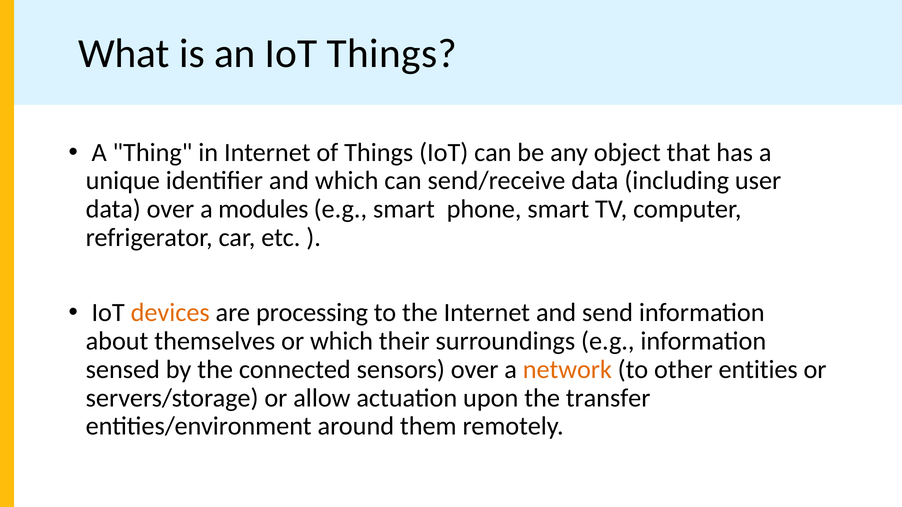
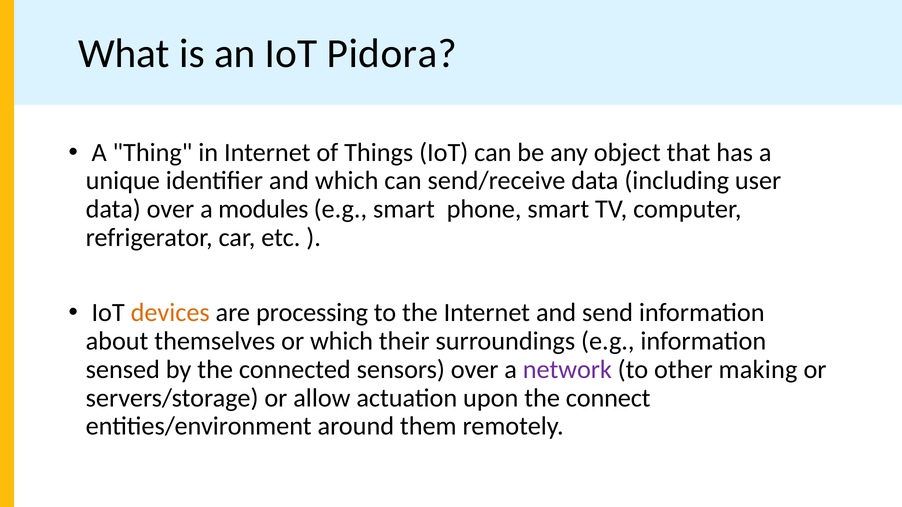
IoT Things: Things -> Pidora
network colour: orange -> purple
entities: entities -> making
transfer: transfer -> connect
